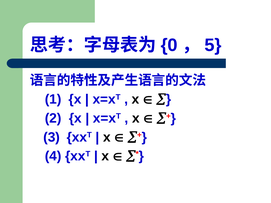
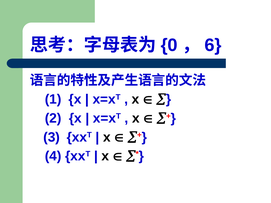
5: 5 -> 6
